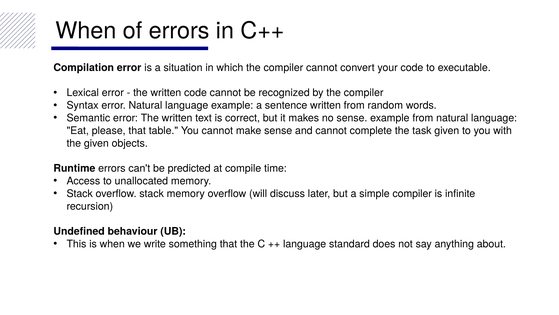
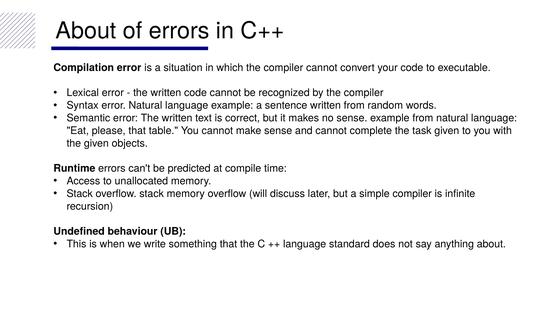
When at (86, 31): When -> About
